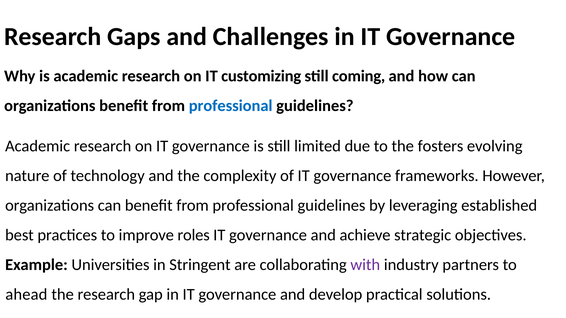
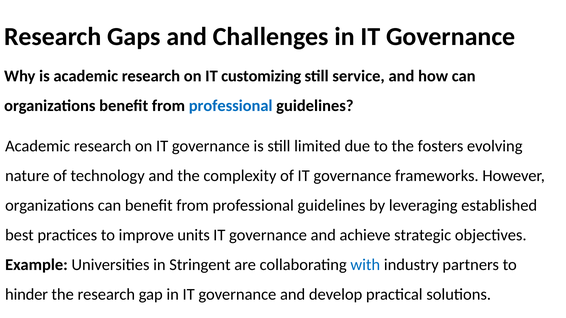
coming: coming -> service
roles: roles -> units
with colour: purple -> blue
ahead: ahead -> hinder
